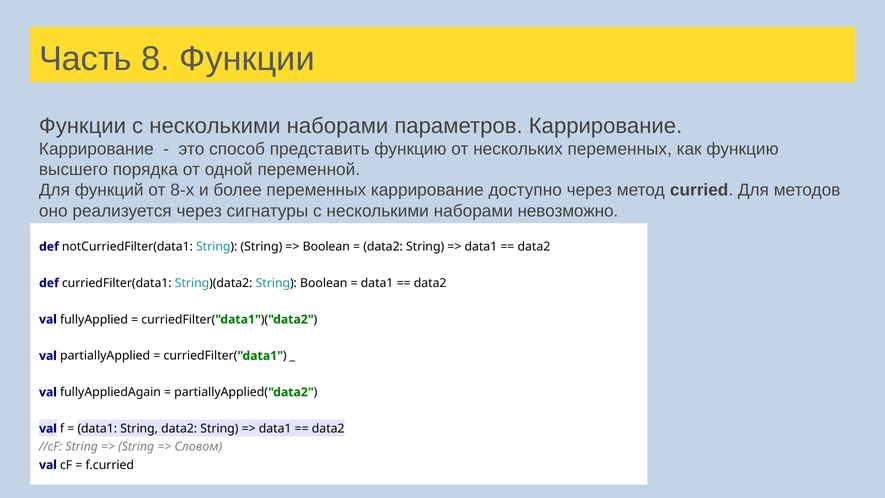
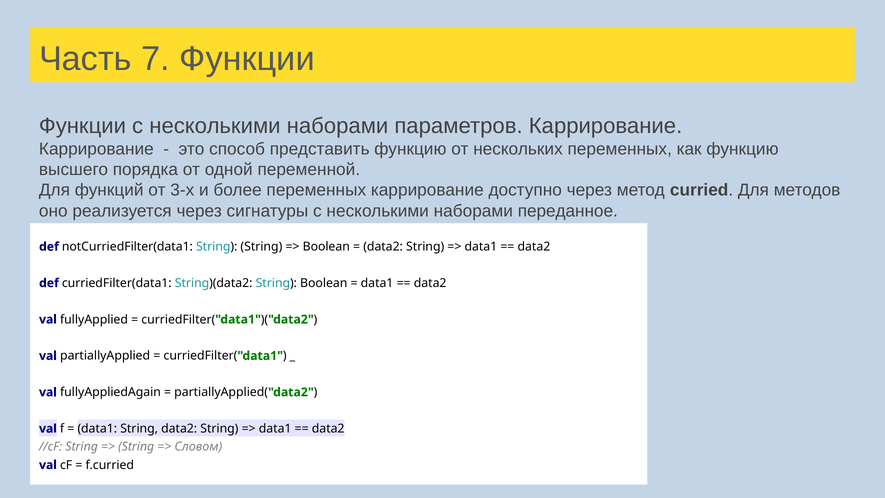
8: 8 -> 7
8-х: 8-х -> 3-х
невозможно: невозможно -> переданное
